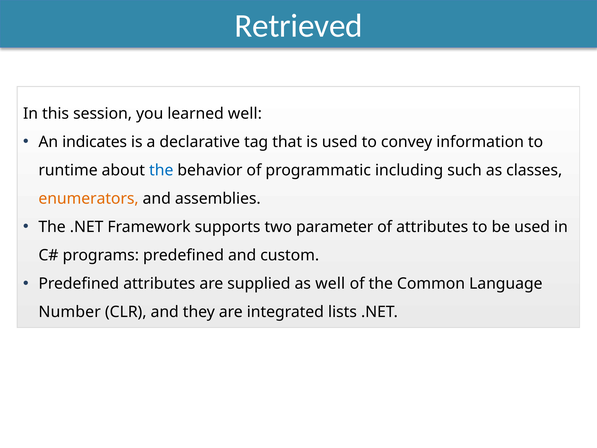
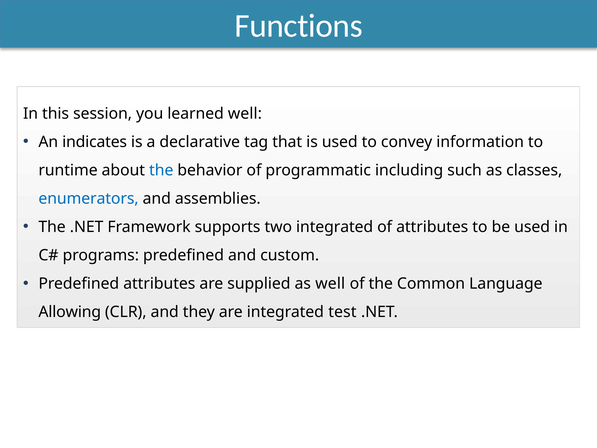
Retrieved: Retrieved -> Functions
enumerators colour: orange -> blue
two parameter: parameter -> integrated
Number: Number -> Allowing
lists: lists -> test
